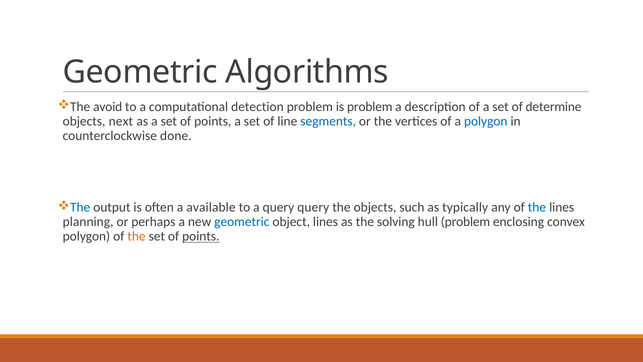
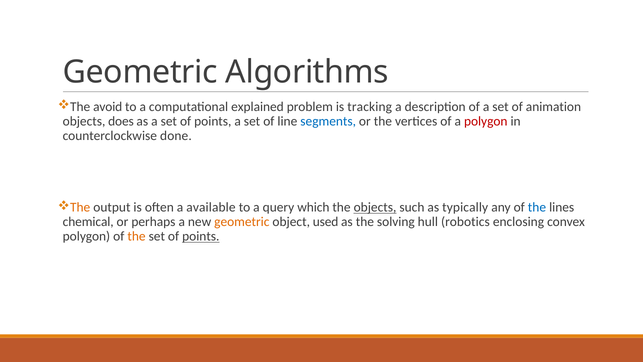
detection: detection -> explained
is problem: problem -> tracking
determine: determine -> animation
next: next -> does
polygon at (486, 121) colour: blue -> red
The at (80, 207) colour: blue -> orange
query query: query -> which
objects at (375, 207) underline: none -> present
planning: planning -> chemical
geometric at (242, 222) colour: blue -> orange
object lines: lines -> used
hull problem: problem -> robotics
